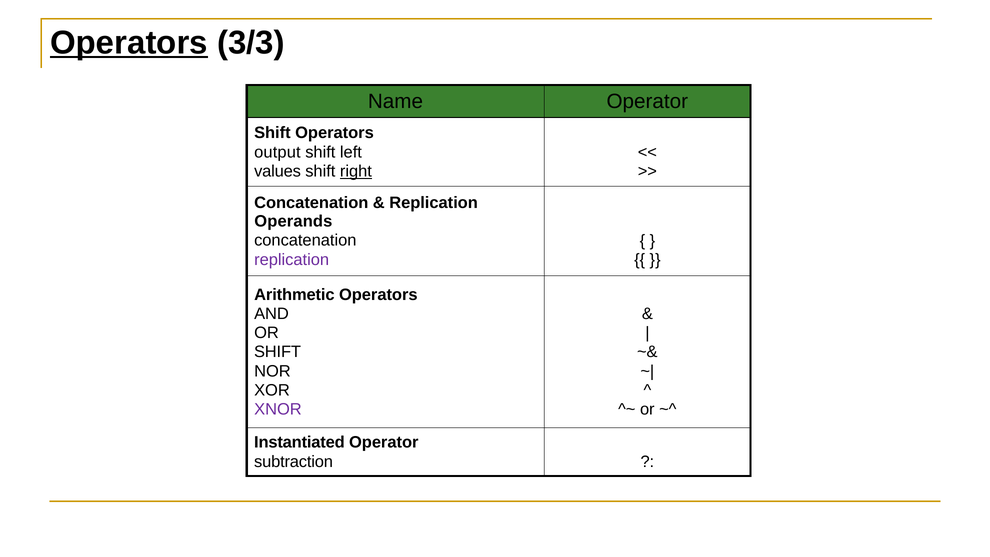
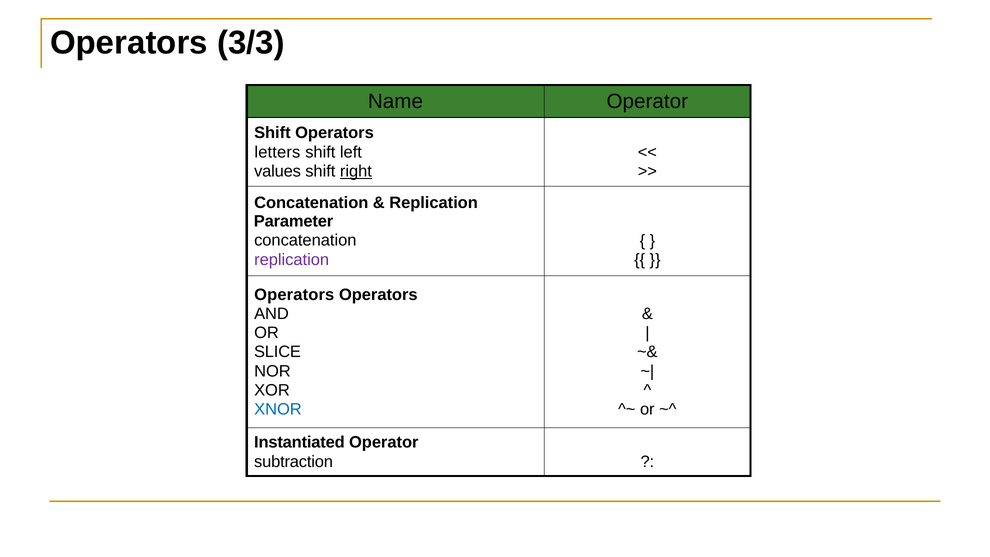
Operators at (129, 43) underline: present -> none
output: output -> letters
Operands: Operands -> Parameter
Arithmetic at (294, 295): Arithmetic -> Operators
SHIFT at (278, 352): SHIFT -> SLICE
XNOR colour: purple -> blue
